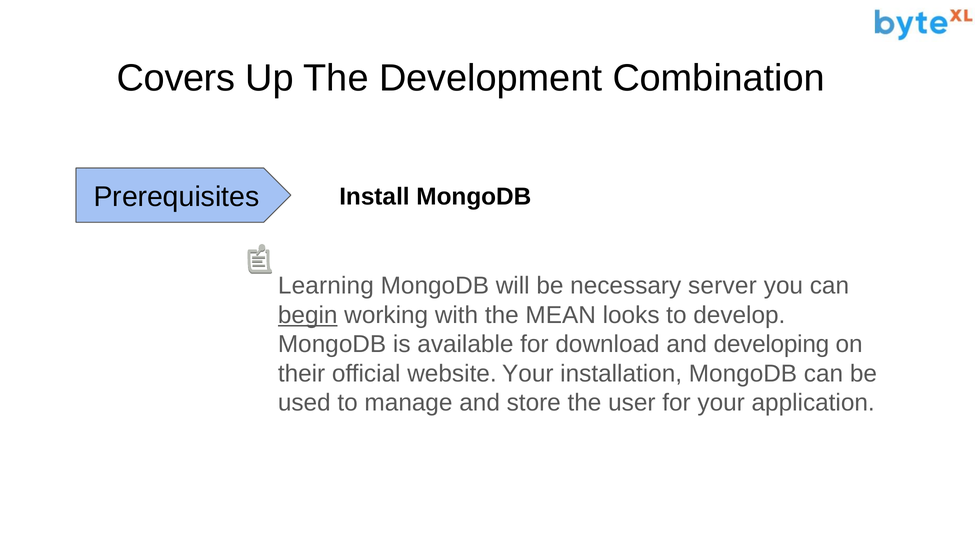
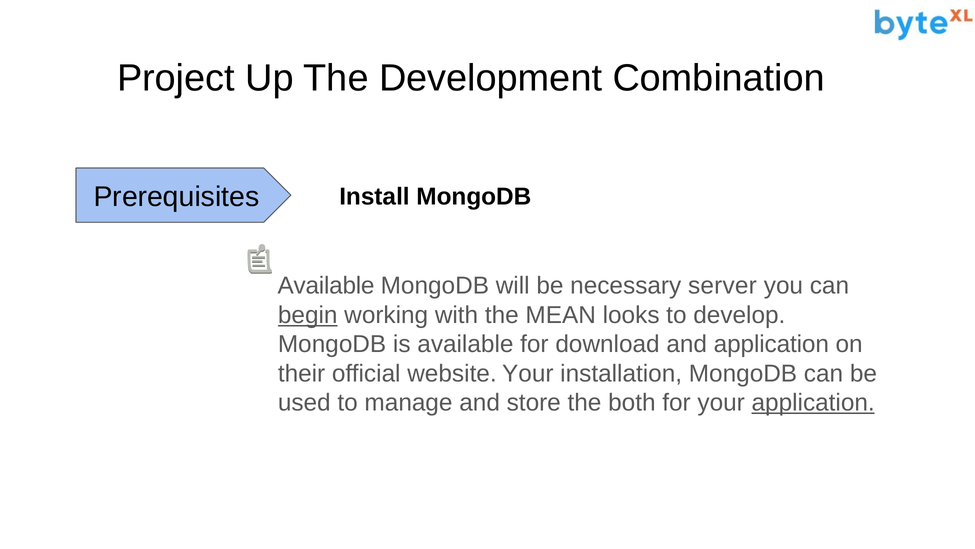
Covers: Covers -> Project
Learning at (326, 285): Learning -> Available
and developing: developing -> application
user: user -> both
application at (813, 402) underline: none -> present
